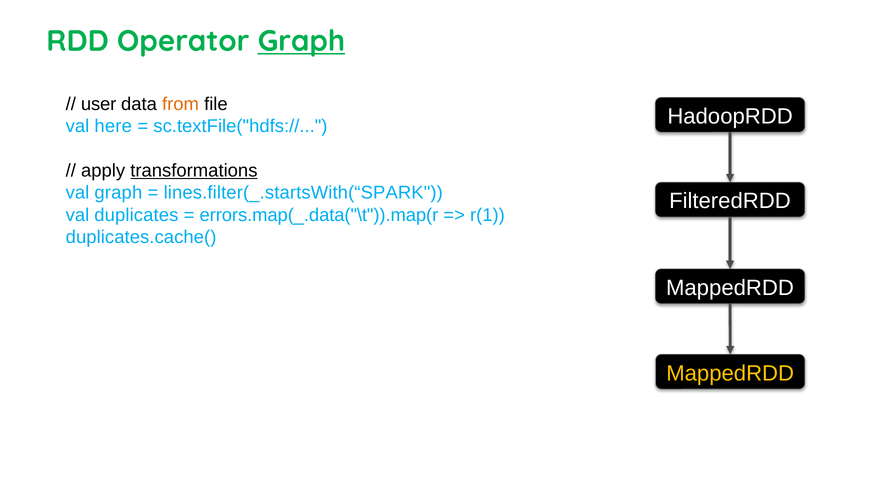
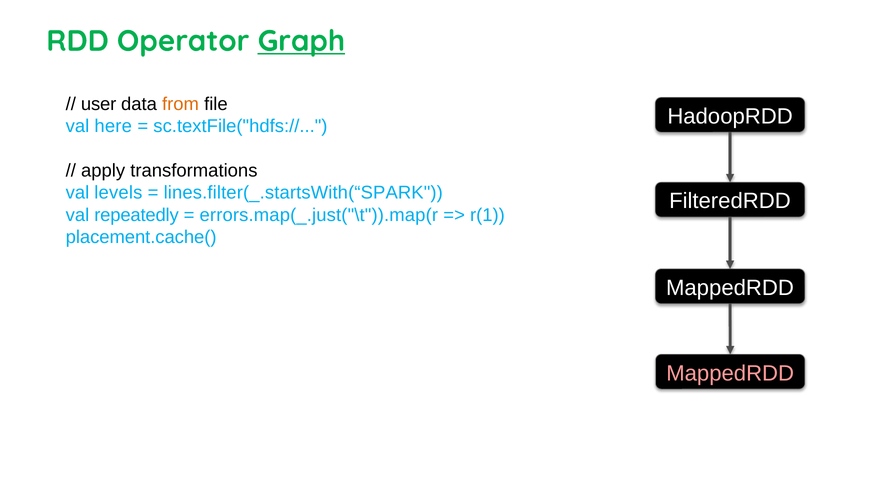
transformations underline: present -> none
val graph: graph -> levels
duplicates: duplicates -> repeatedly
errors.map(_.data("\t")).map(r: errors.map(_.data("\t")).map(r -> errors.map(_.just("\t")).map(r
duplicates.cache(: duplicates.cache( -> placement.cache(
MappedRDD at (730, 373) colour: yellow -> pink
